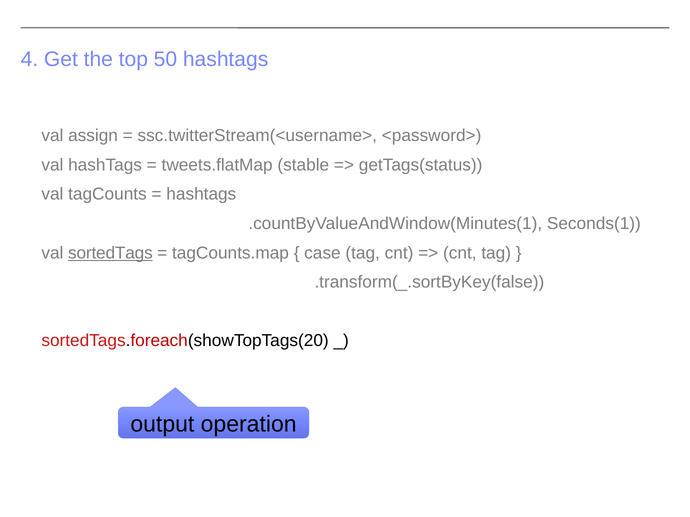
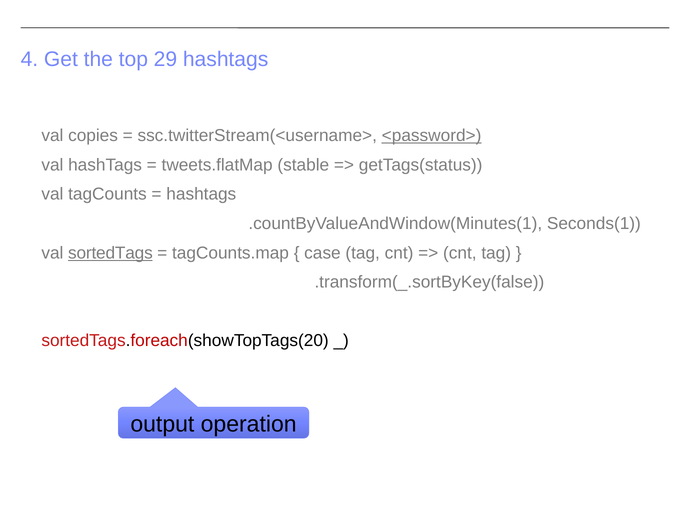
50: 50 -> 29
assign: assign -> copies
<password> underline: none -> present
